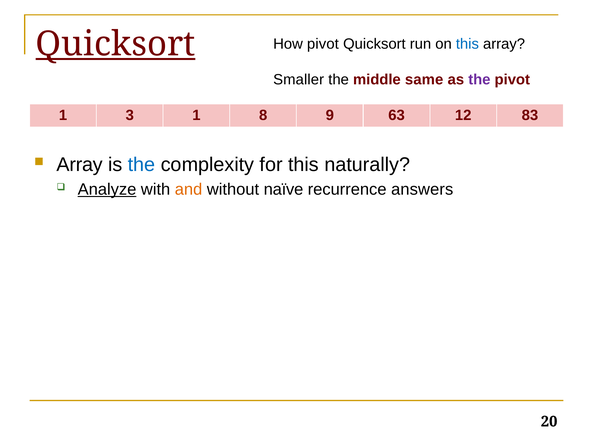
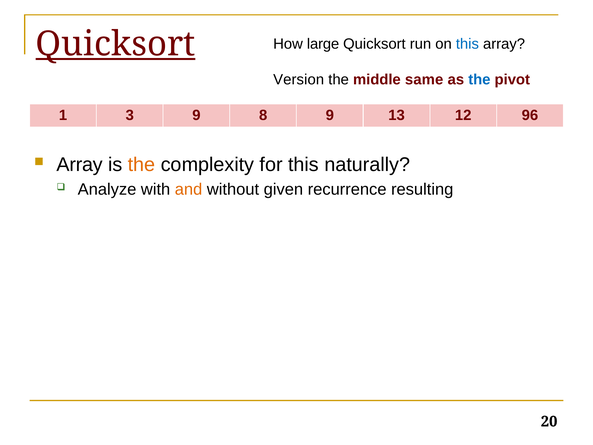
How pivot: pivot -> large
Smaller: Smaller -> Version
the at (479, 79) colour: purple -> blue
3 1: 1 -> 9
63: 63 -> 13
83: 83 -> 96
the at (142, 164) colour: blue -> orange
Analyze underline: present -> none
naïve: naïve -> given
answers: answers -> resulting
